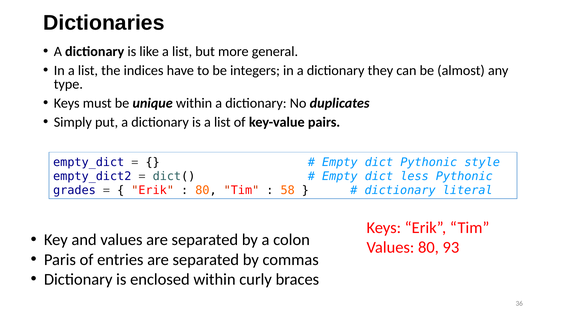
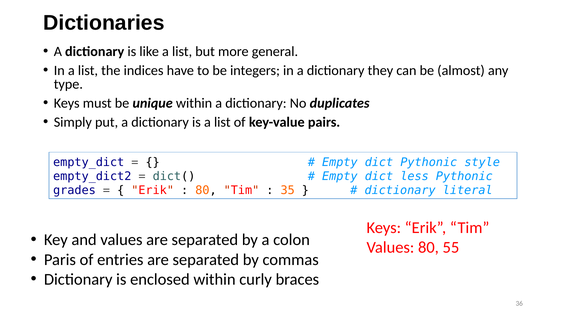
58: 58 -> 35
93: 93 -> 55
